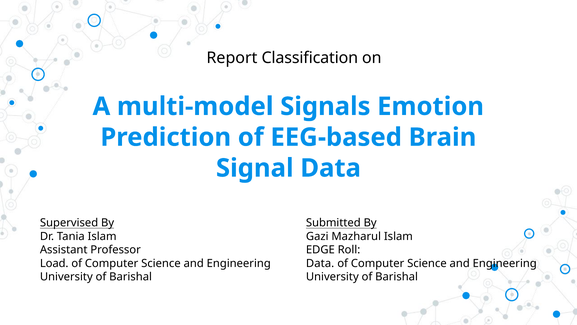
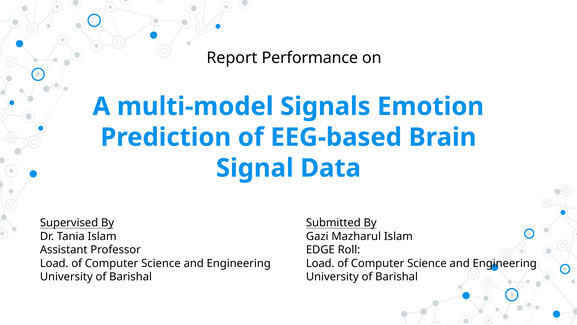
Classification: Classification -> Performance
Data at (320, 263): Data -> Load
